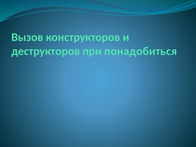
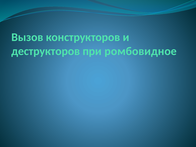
понадобиться: понадобиться -> ромбовидное
